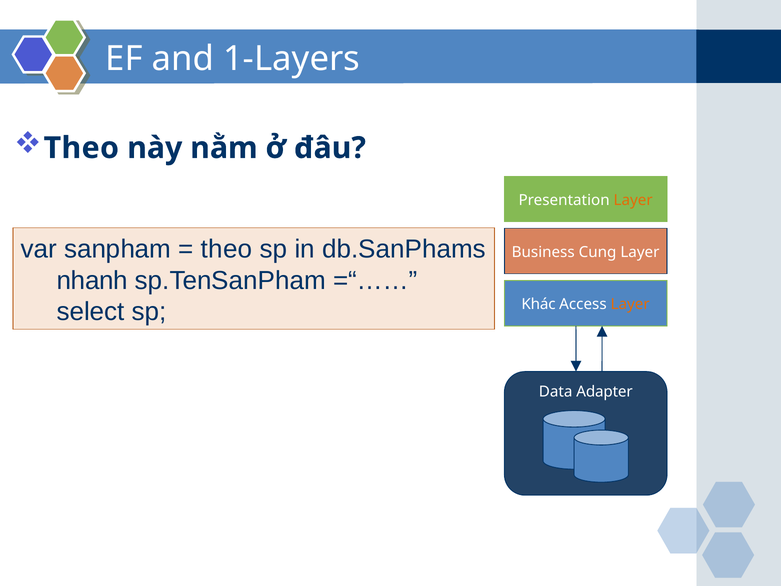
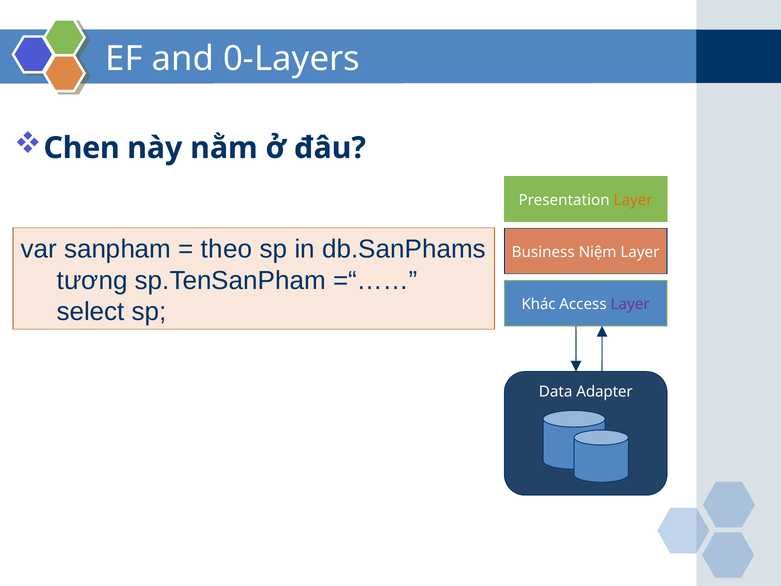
1-Layers: 1-Layers -> 0-Layers
Theo at (81, 148): Theo -> Chen
Cung: Cung -> Niệm
nhanh: nhanh -> tương
Layer at (630, 304) colour: orange -> purple
